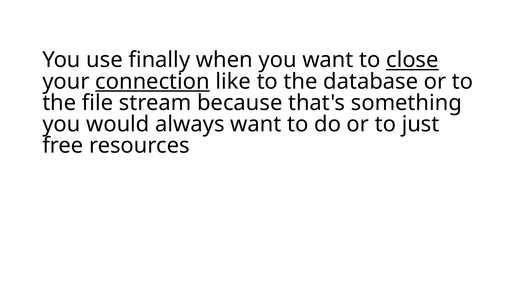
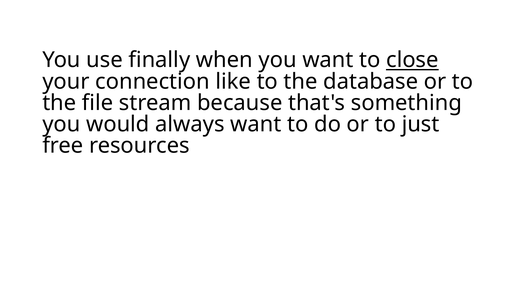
connection underline: present -> none
